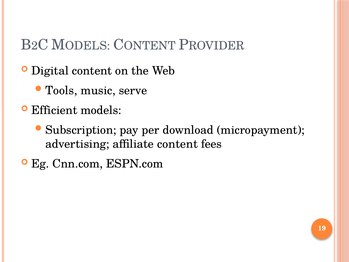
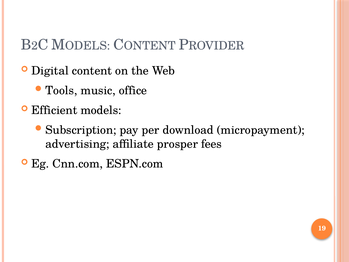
serve: serve -> office
affiliate content: content -> prosper
